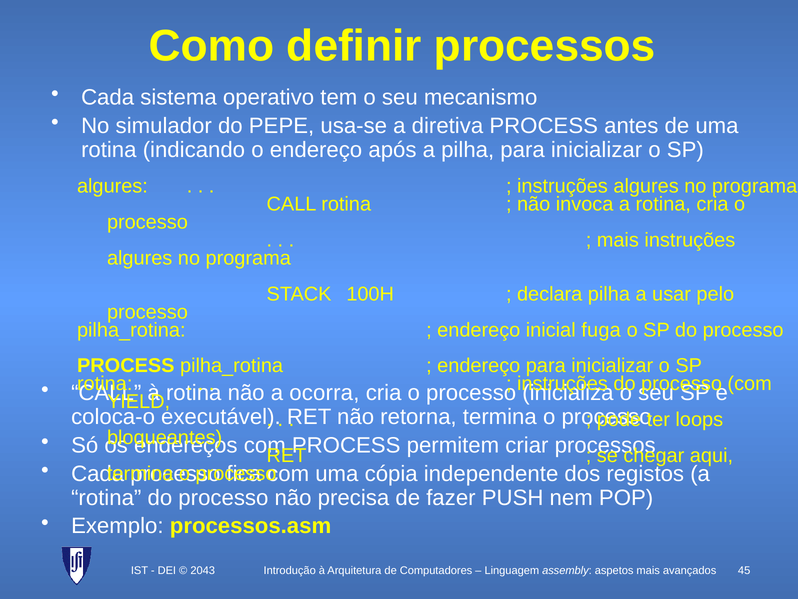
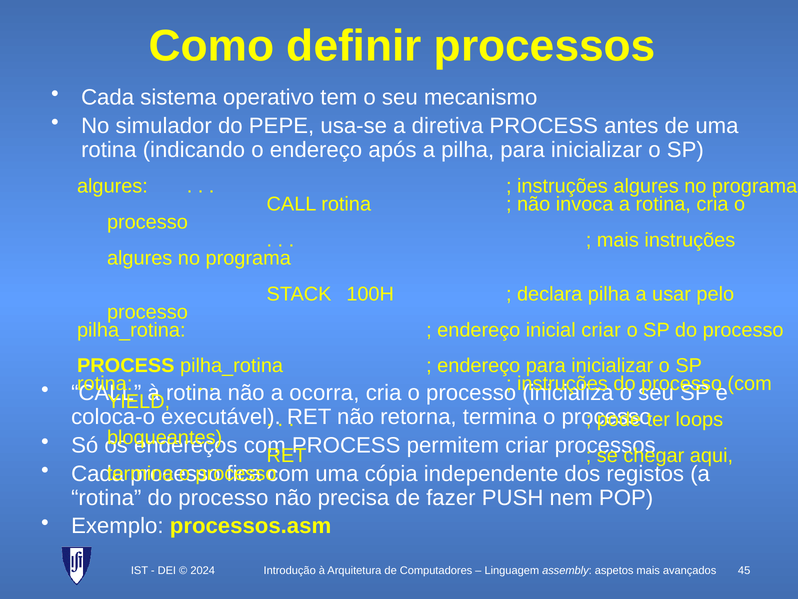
inicial fuga: fuga -> criar
2043: 2043 -> 2024
